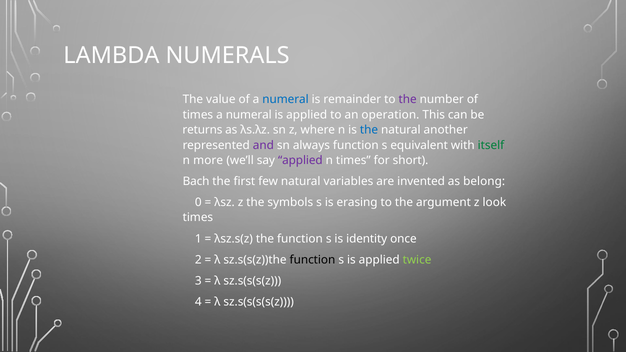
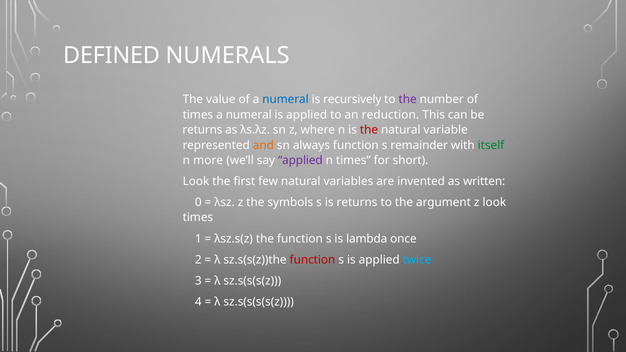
LAMBDA: LAMBDA -> DEFINED
remainder: remainder -> recursively
operation: operation -> reduction
the at (369, 130) colour: blue -> red
another: another -> variable
and colour: purple -> orange
equivalent: equivalent -> remainder
Bach at (196, 181): Bach -> Look
belong: belong -> written
is erasing: erasing -> returns
identity: identity -> lambda
function at (312, 260) colour: black -> red
twice colour: light green -> light blue
